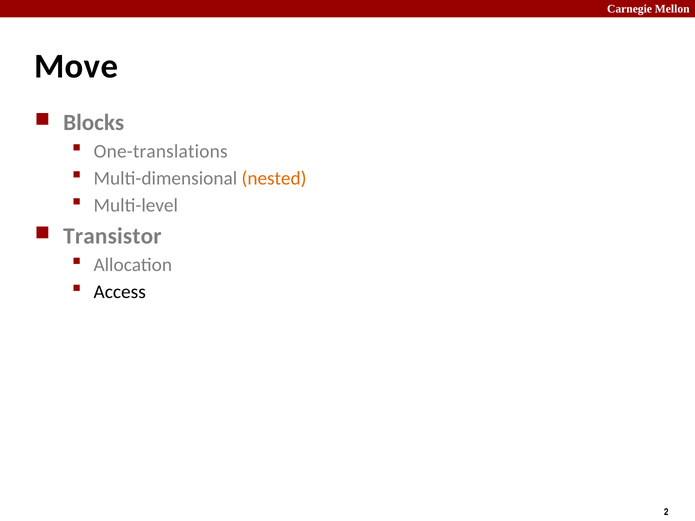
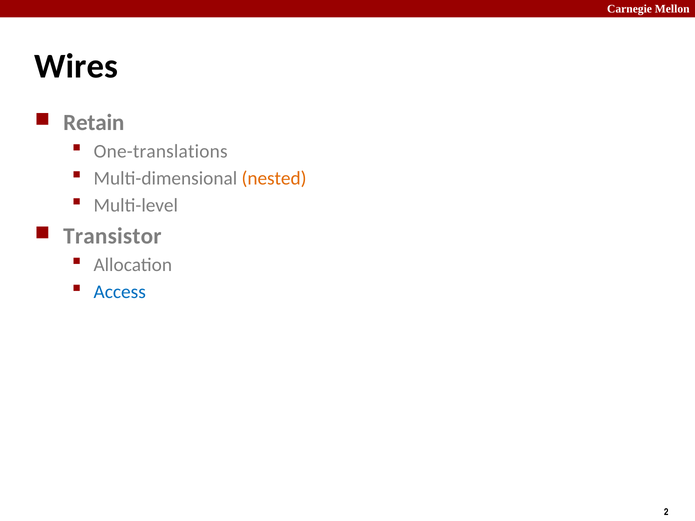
Move: Move -> Wires
Blocks: Blocks -> Retain
Access colour: black -> blue
